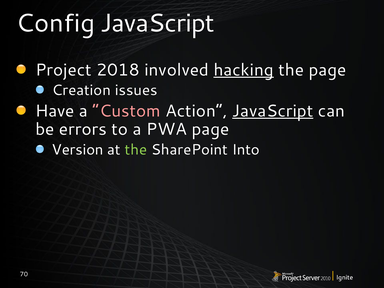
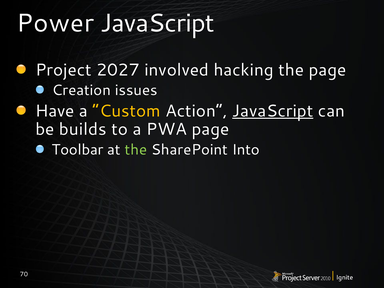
Config: Config -> Power
2018: 2018 -> 2027
hacking underline: present -> none
Custom colour: pink -> yellow
errors: errors -> builds
Version: Version -> Toolbar
